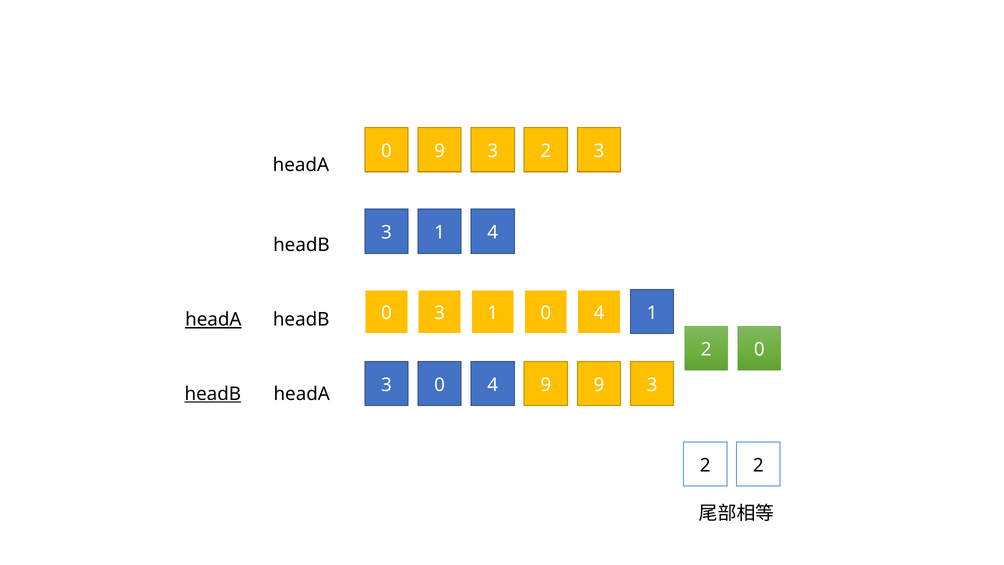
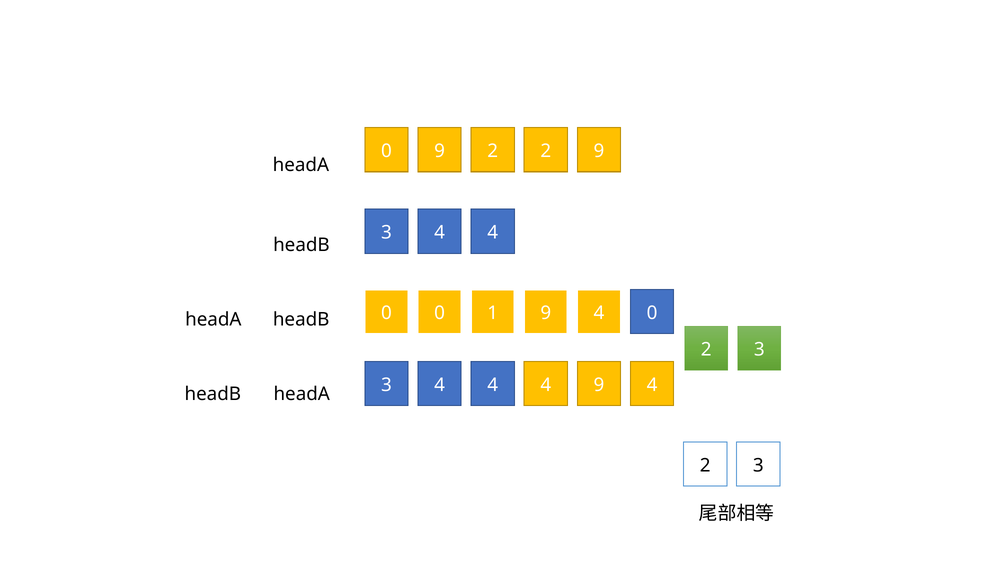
0 9 3: 3 -> 2
2 3: 3 -> 9
1 at (440, 232): 1 -> 4
3 at (440, 313): 3 -> 0
1 0: 0 -> 9
1 at (652, 313): 1 -> 0
headA at (213, 319) underline: present -> none
0 at (759, 349): 0 -> 3
0 at (440, 385): 0 -> 4
9 at (546, 385): 9 -> 4
3 at (652, 385): 3 -> 4
headB at (213, 394) underline: present -> none
2 at (758, 465): 2 -> 3
